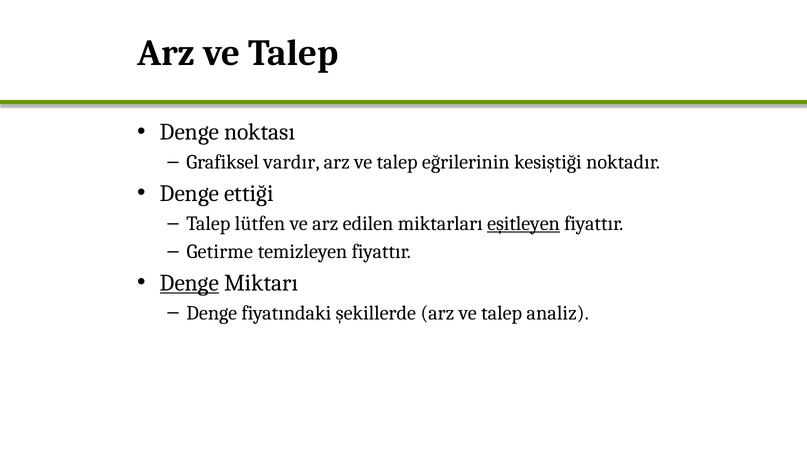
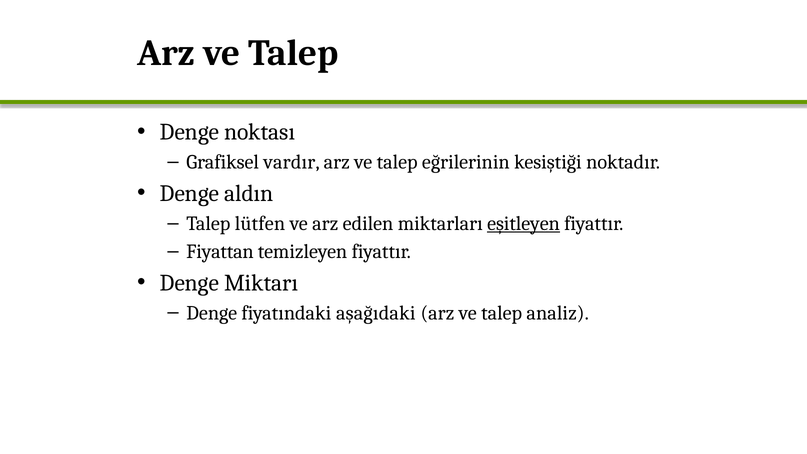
ettiği: ettiği -> aldın
Getirme: Getirme -> Fiyattan
Denge at (189, 283) underline: present -> none
şekillerde: şekillerde -> aşağıdaki
